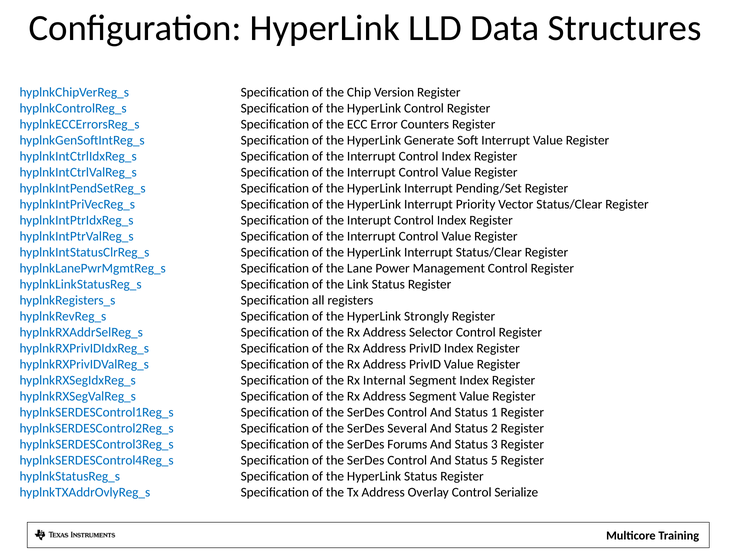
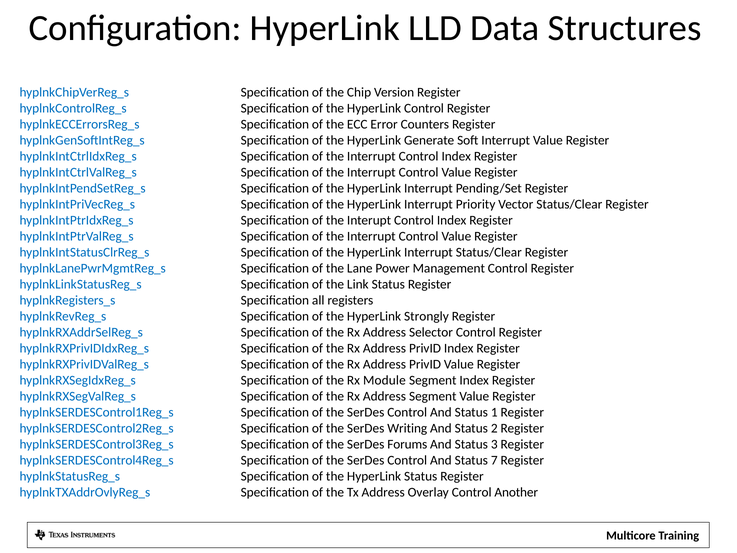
Internal: Internal -> Module
Several: Several -> Writing
5: 5 -> 7
Serialize: Serialize -> Another
